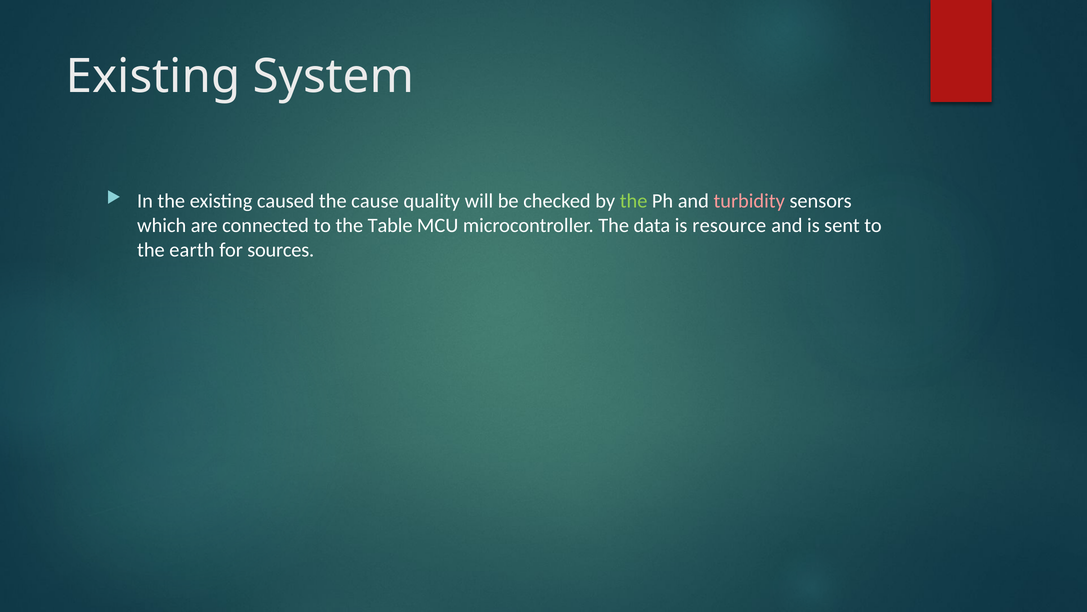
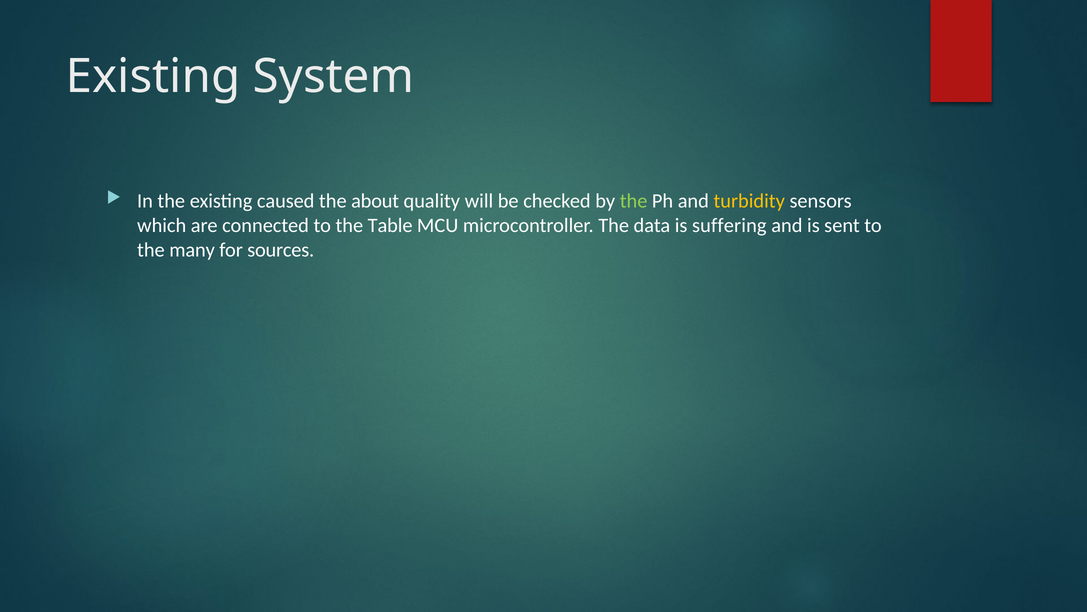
cause: cause -> about
turbidity colour: pink -> yellow
resource: resource -> suffering
earth: earth -> many
